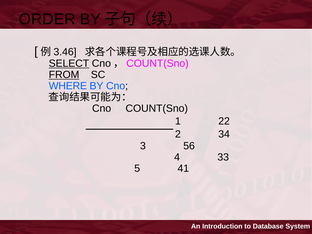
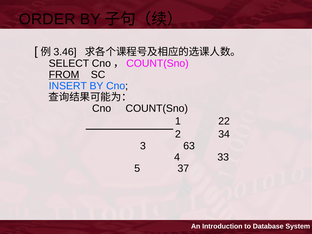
SELECT underline: present -> none
WHERE: WHERE -> INSERT
56: 56 -> 63
41: 41 -> 37
